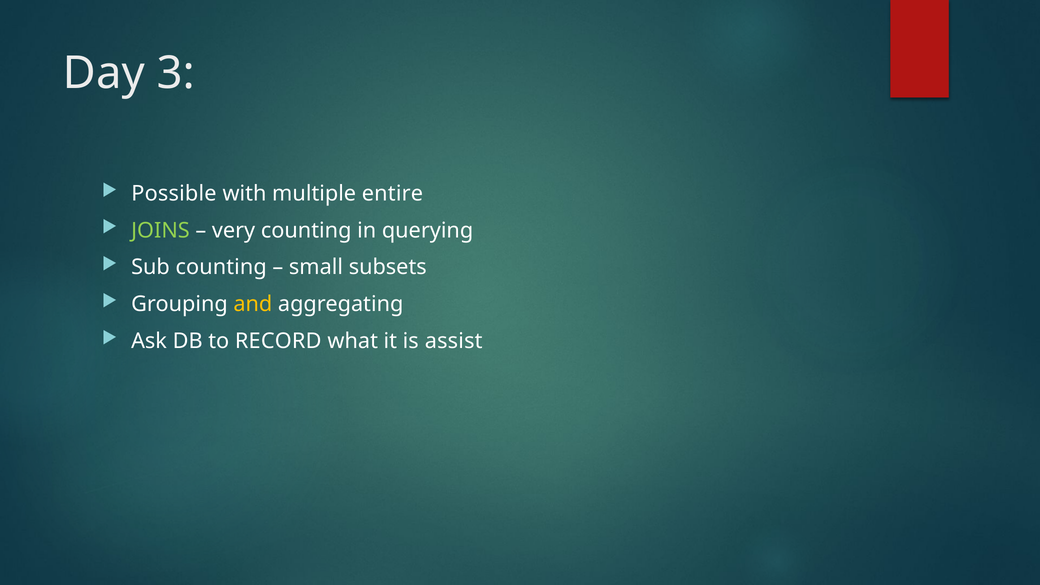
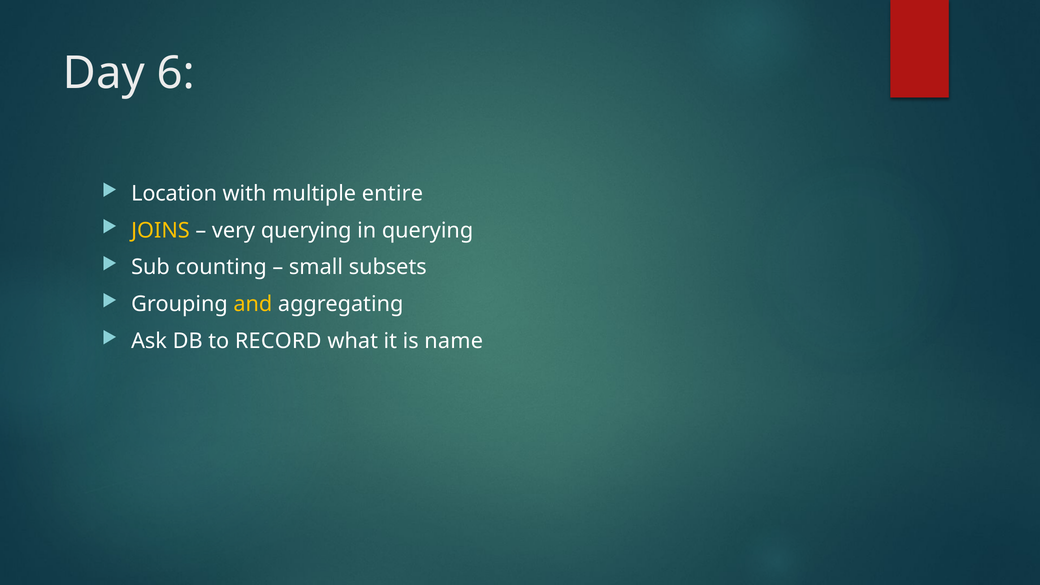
3: 3 -> 6
Possible: Possible -> Location
JOINS colour: light green -> yellow
very counting: counting -> querying
assist: assist -> name
